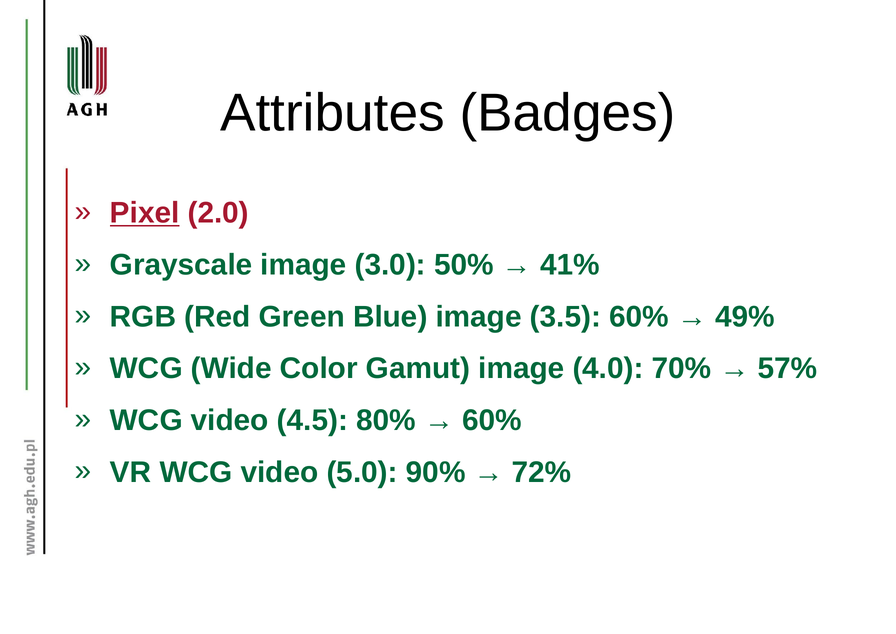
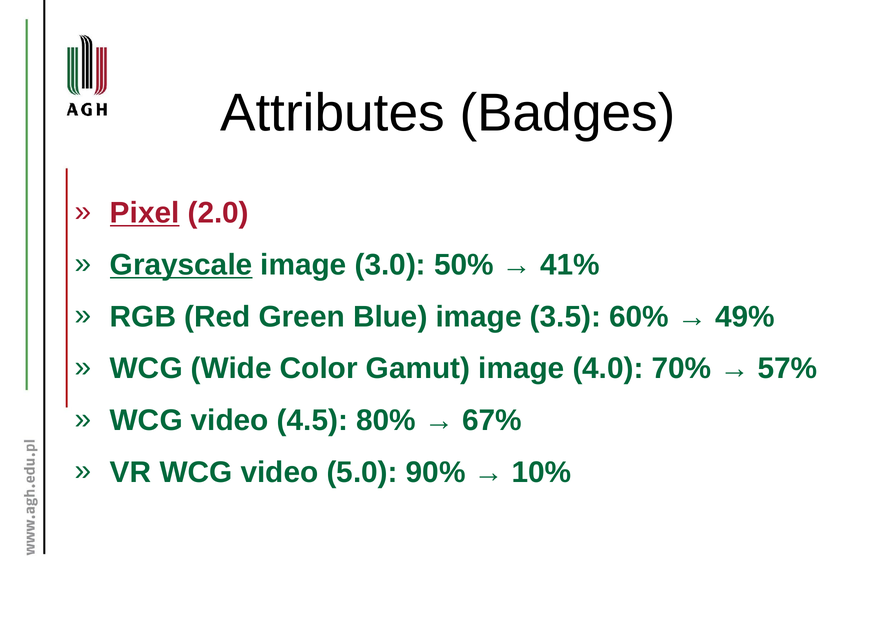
Grayscale underline: none -> present
60% at (492, 420): 60% -> 67%
72%: 72% -> 10%
